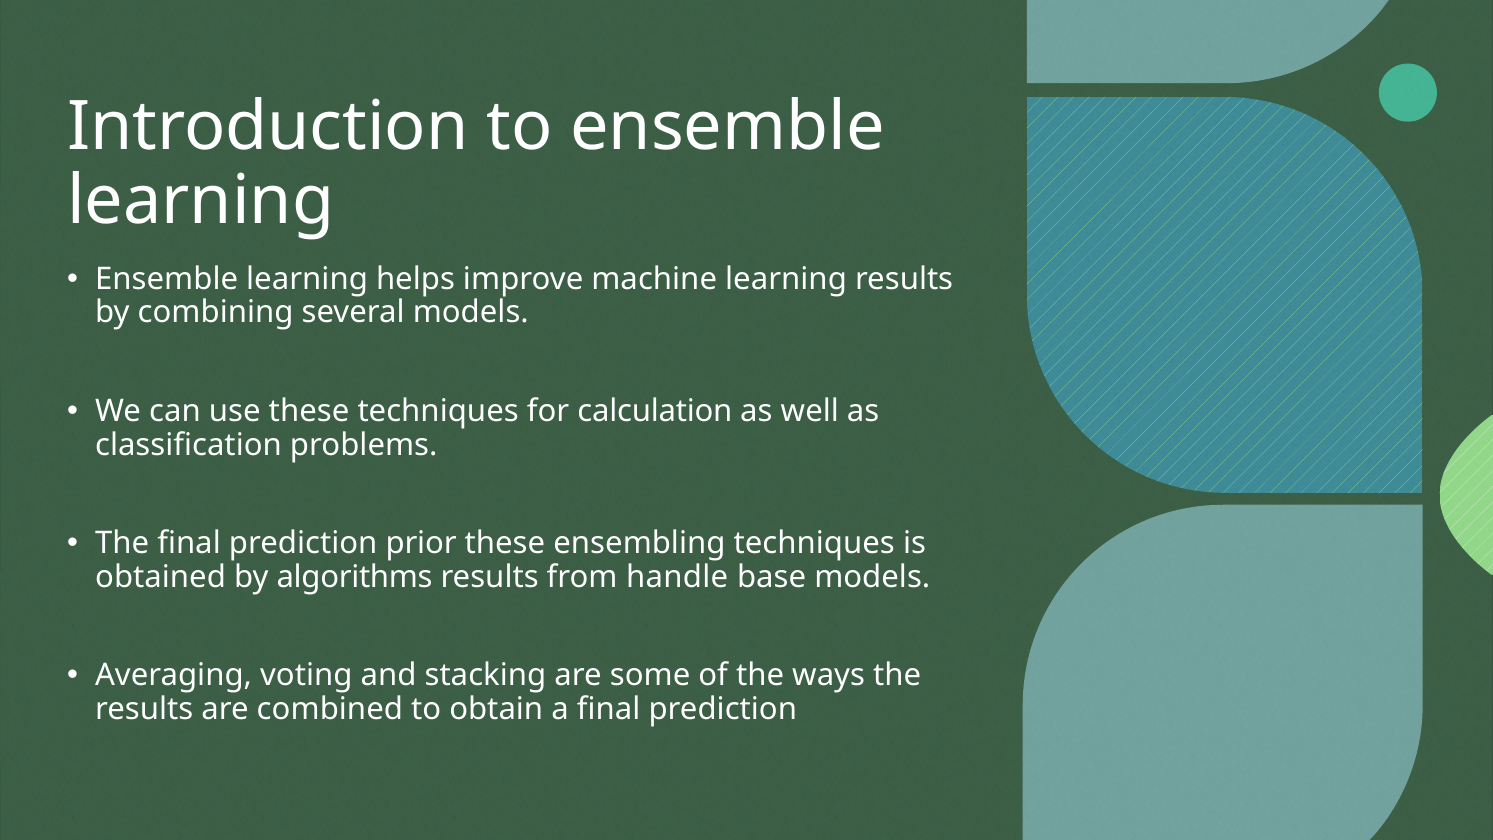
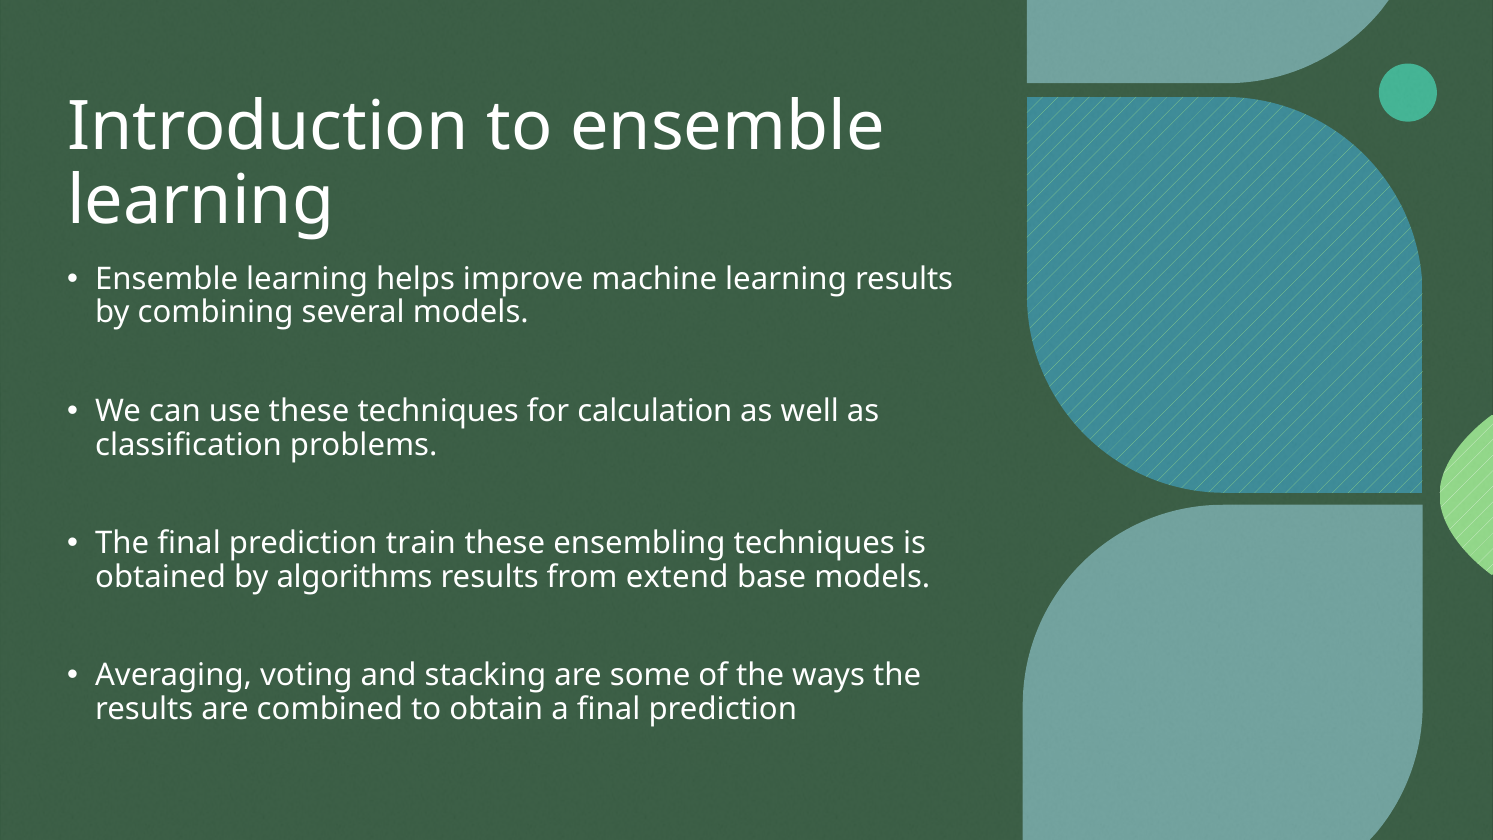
prior: prior -> train
handle: handle -> extend
